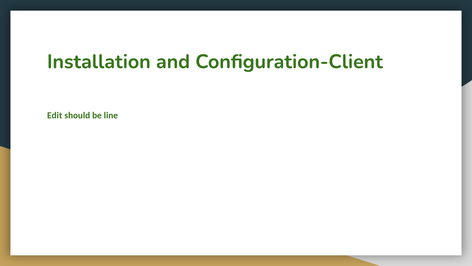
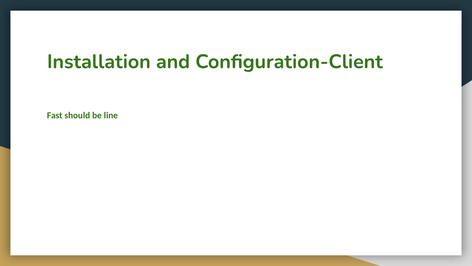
Edit: Edit -> Fast
